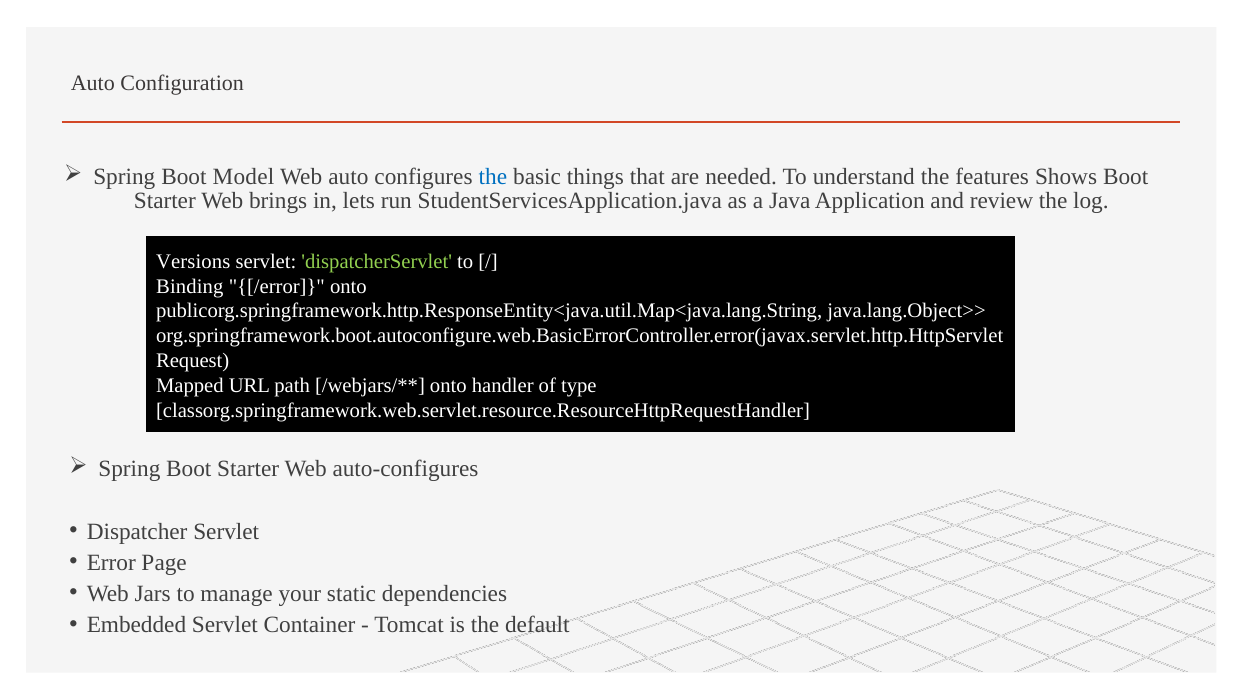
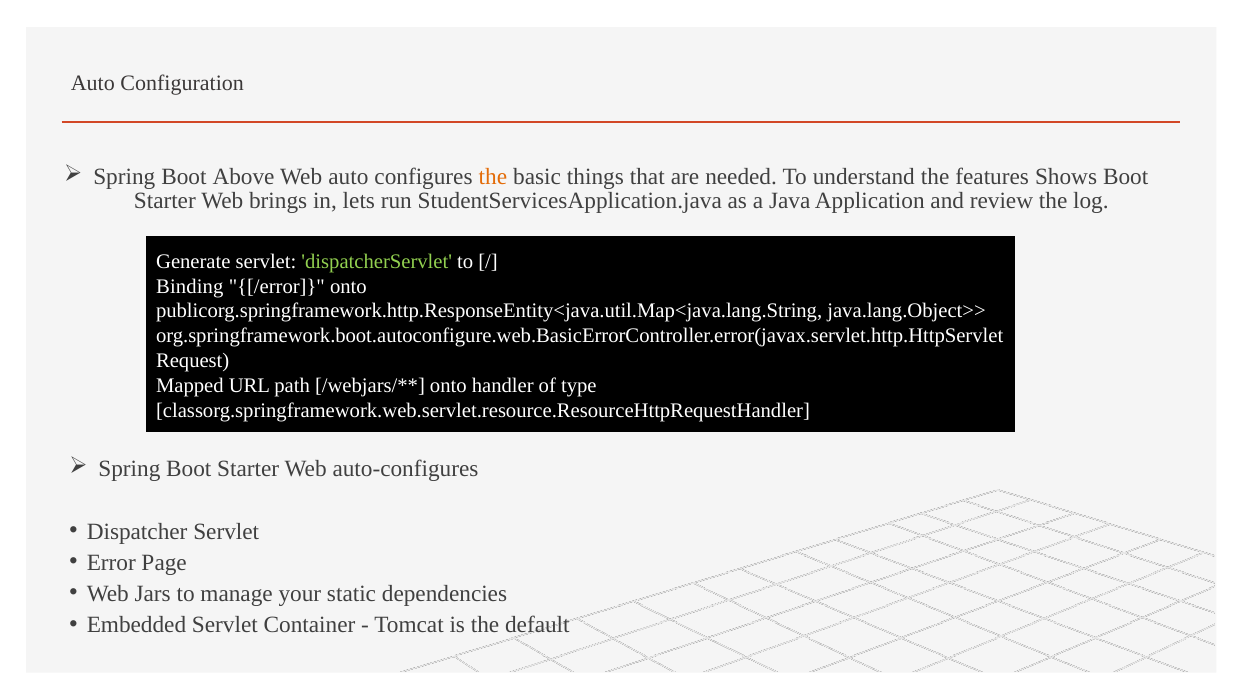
Model: Model -> Above
the at (493, 177) colour: blue -> orange
Versions: Versions -> Generate
